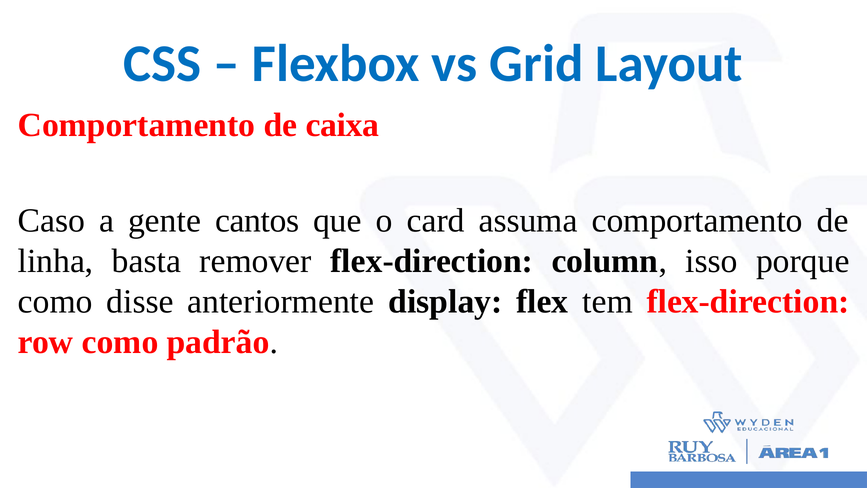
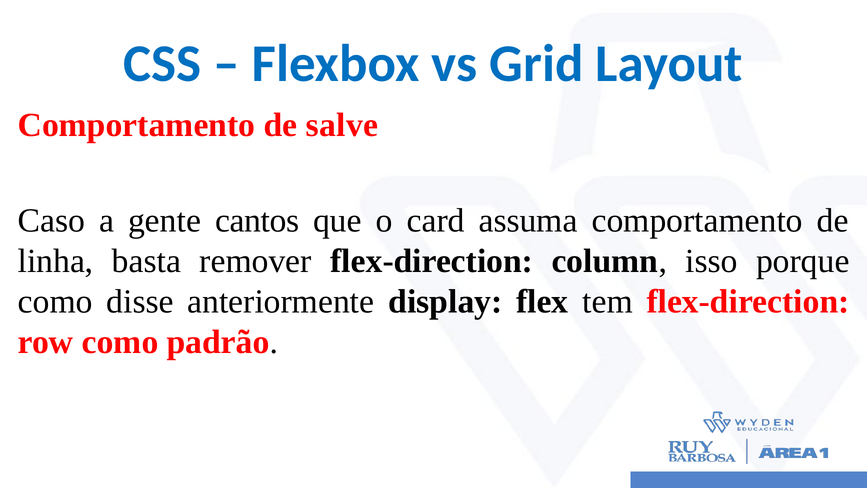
caixa: caixa -> salve
